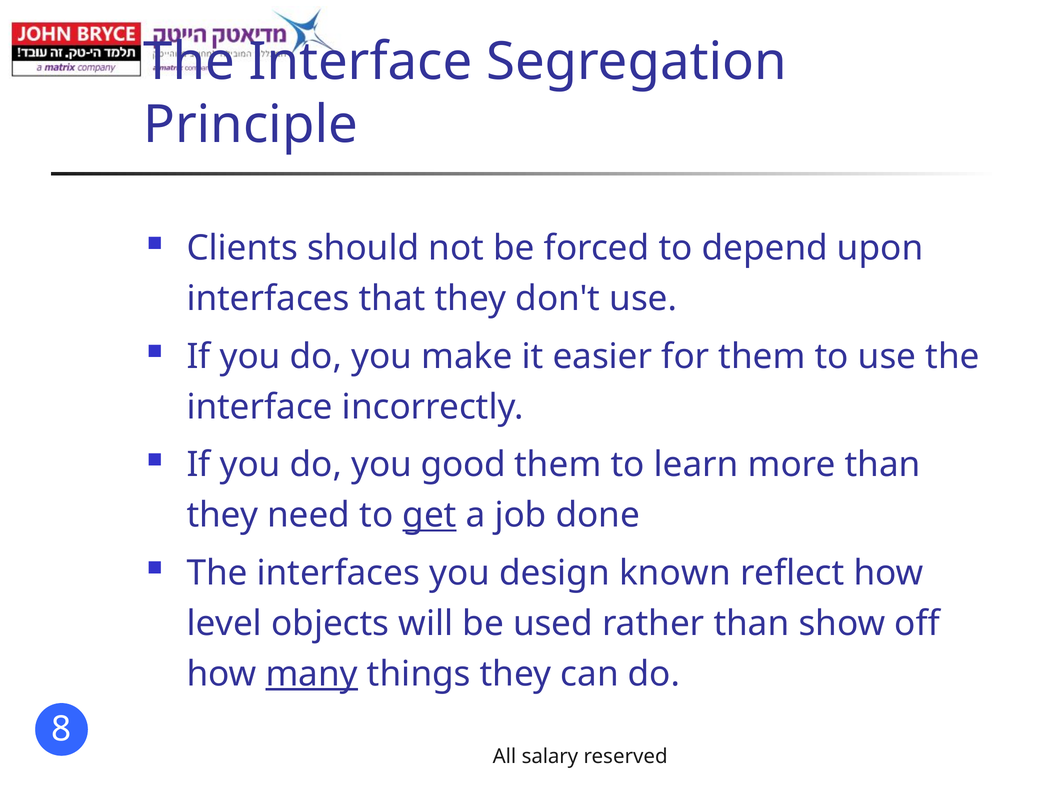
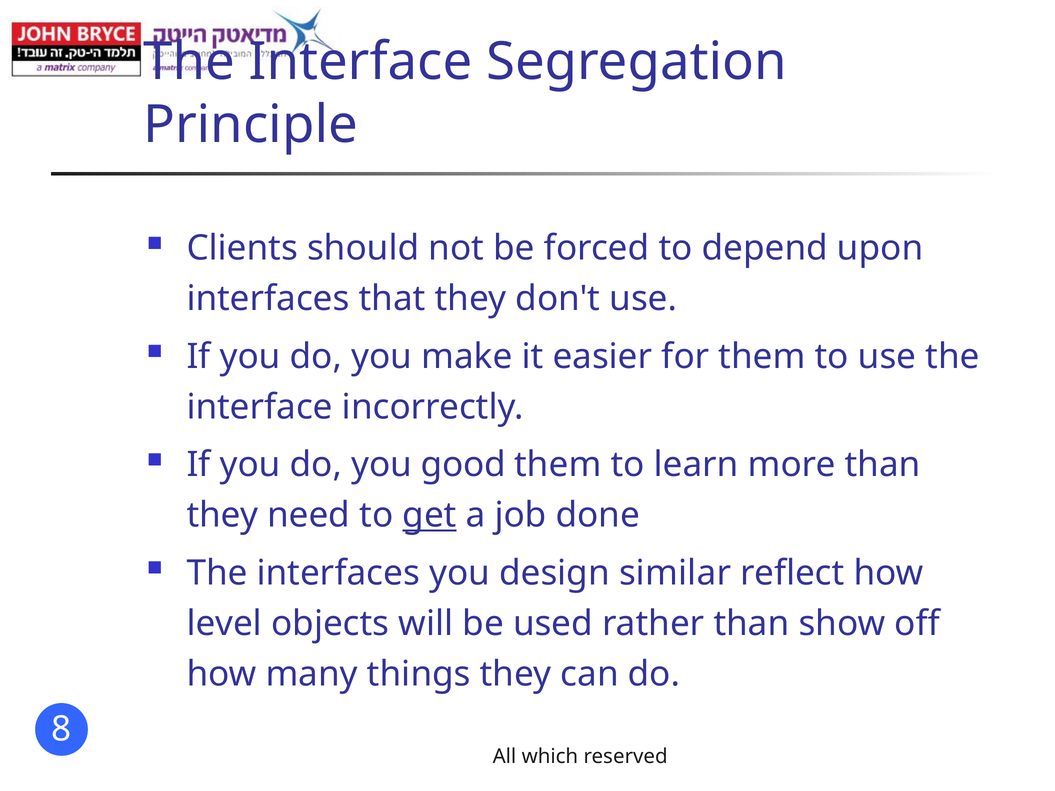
known: known -> similar
many underline: present -> none
salary: salary -> which
